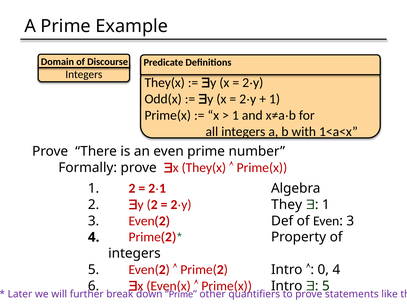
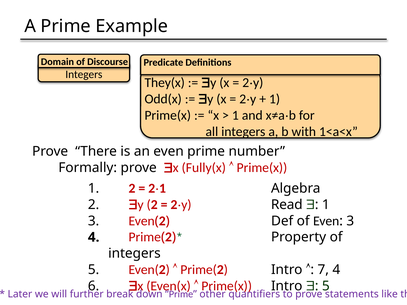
x They(x: They(x -> Fully(x
They: They -> Read
0: 0 -> 7
